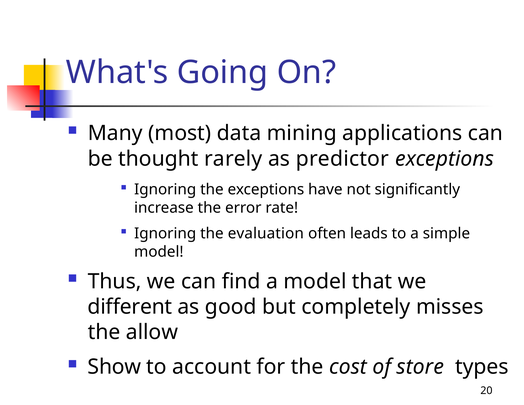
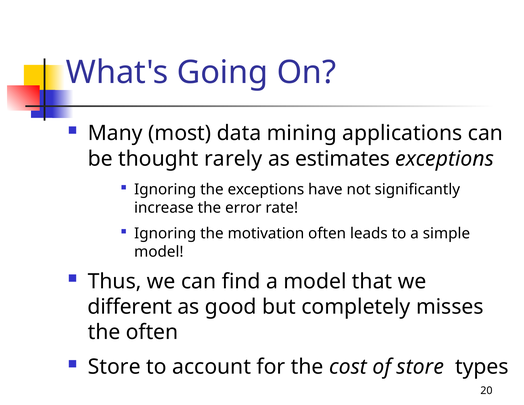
predictor: predictor -> estimates
evaluation: evaluation -> motivation
the allow: allow -> often
Show at (114, 367): Show -> Store
